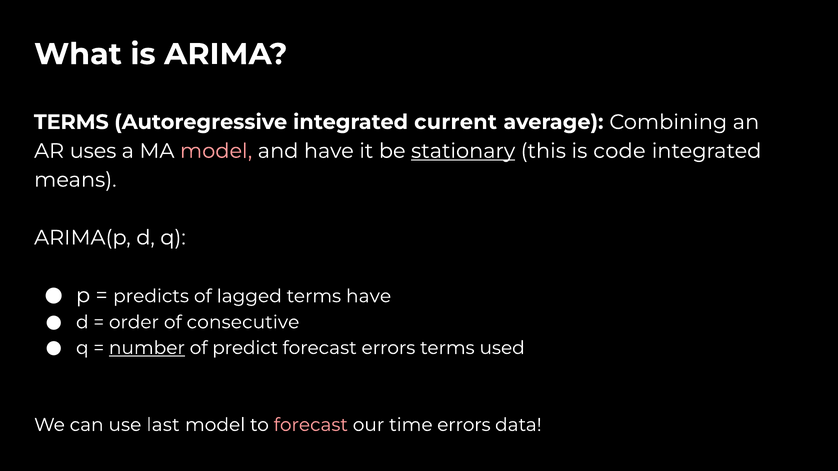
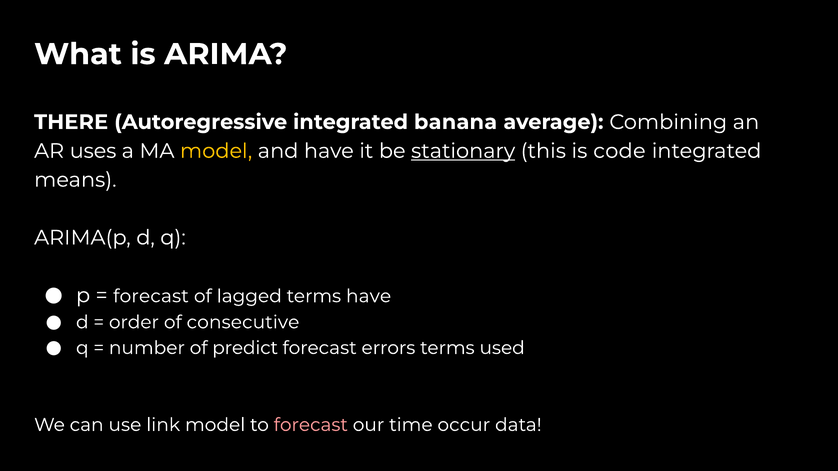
TERMS at (71, 122): TERMS -> THERE
current: current -> banana
model at (216, 151) colour: pink -> yellow
predicts at (151, 296): predicts -> forecast
number underline: present -> none
last: last -> link
time errors: errors -> occur
